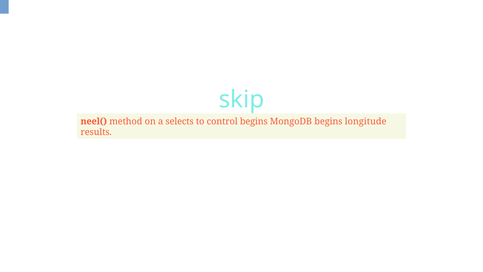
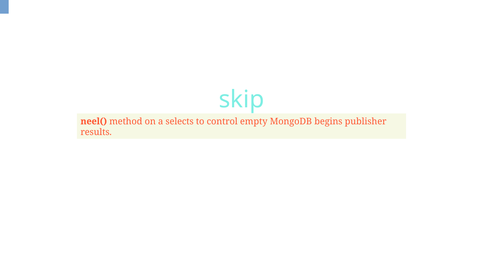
control begins: begins -> empty
longitude: longitude -> publisher
